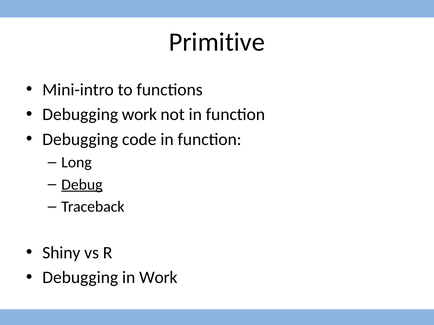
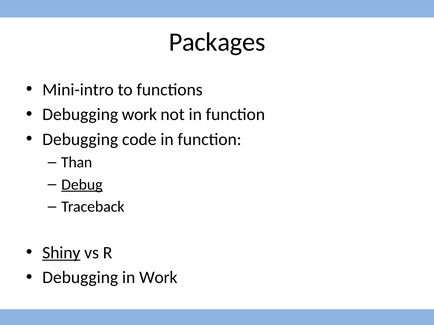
Primitive: Primitive -> Packages
Long: Long -> Than
Shiny underline: none -> present
